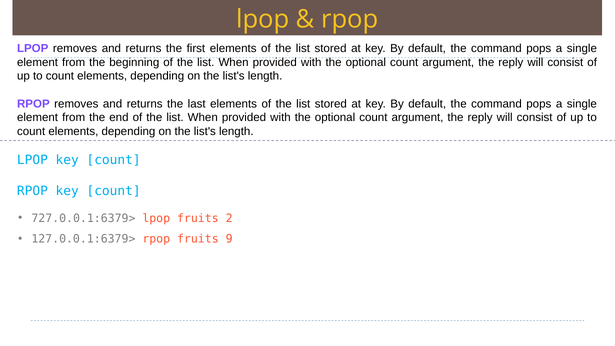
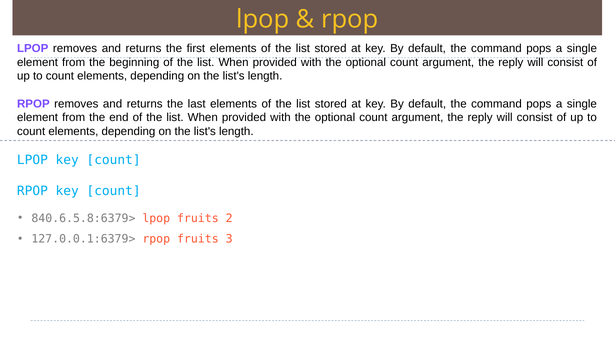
727.0.0.1:6379>: 727.0.0.1:6379> -> 840.6.5.8:6379>
9: 9 -> 3
